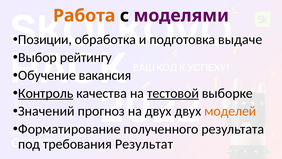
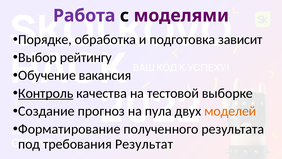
Работа colour: orange -> purple
Позиции: Позиции -> Порядке
выдаче: выдаче -> зависит
тестовой underline: present -> none
Значений: Значений -> Создание
на двух: двух -> пула
